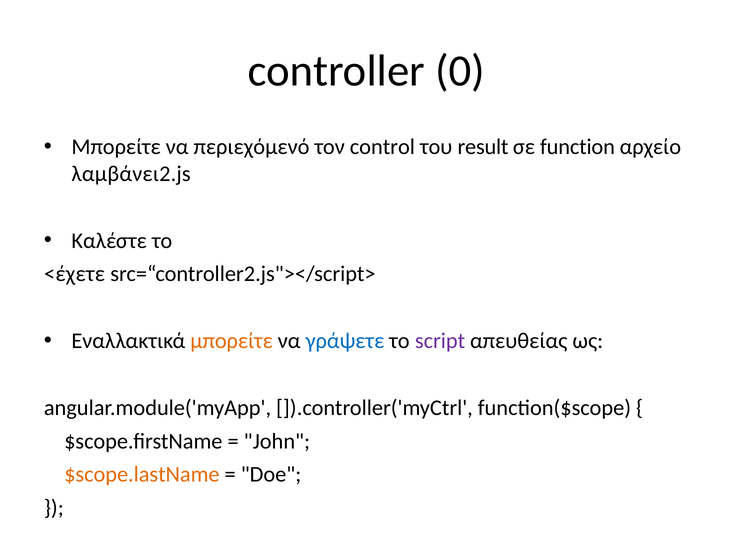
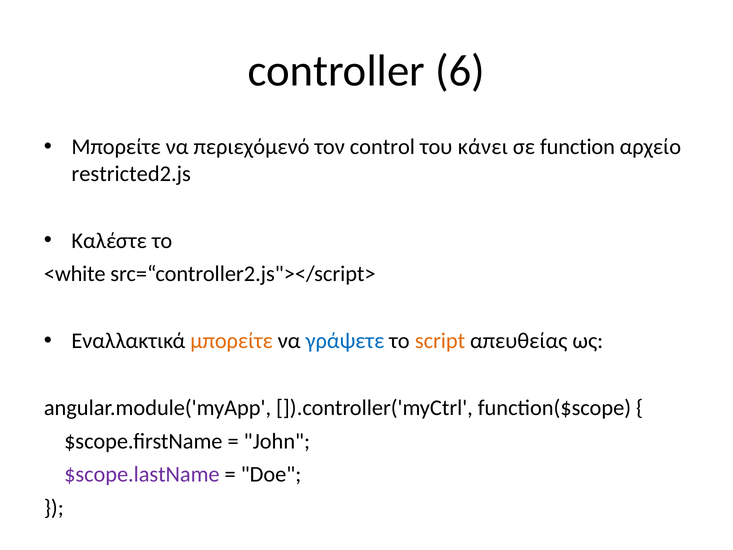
0: 0 -> 6
result: result -> κάνει
λαμβάνει2.js: λαμβάνει2.js -> restricted2.js
<έχετε: <έχετε -> <white
script colour: purple -> orange
$scope.lastName colour: orange -> purple
